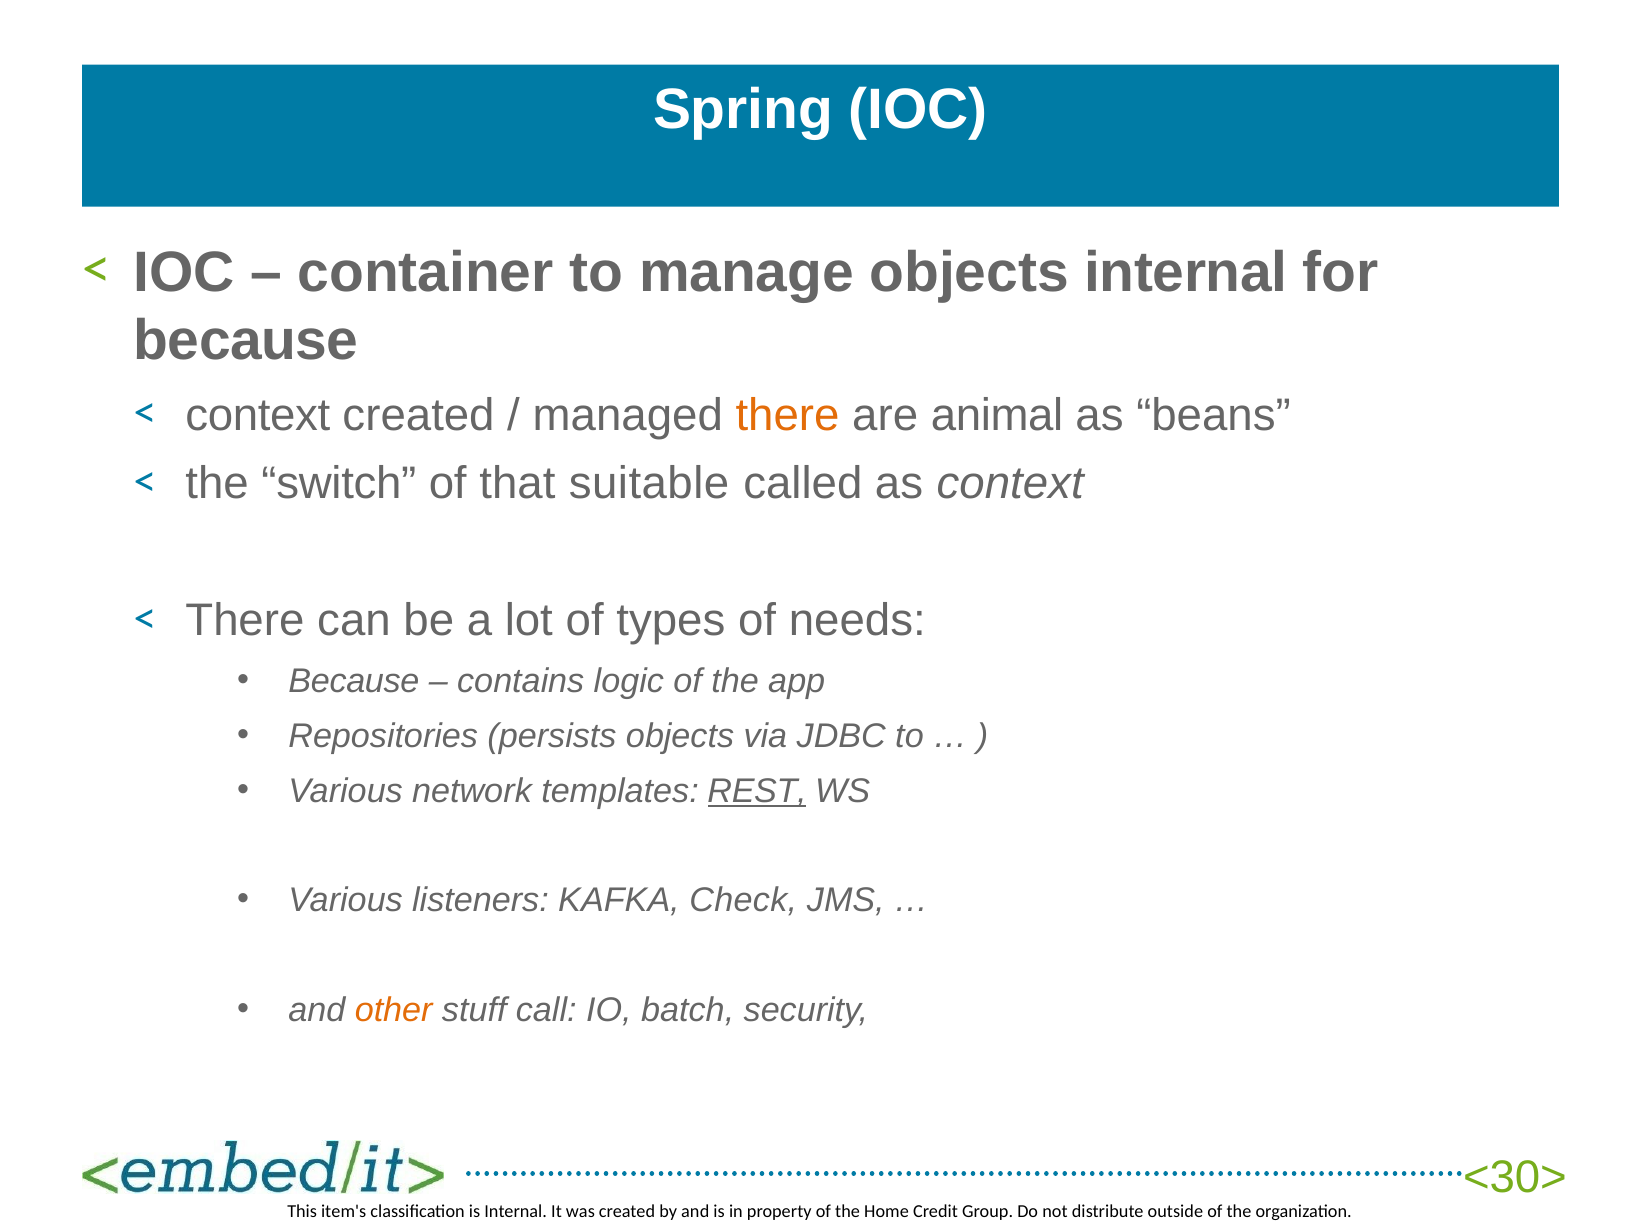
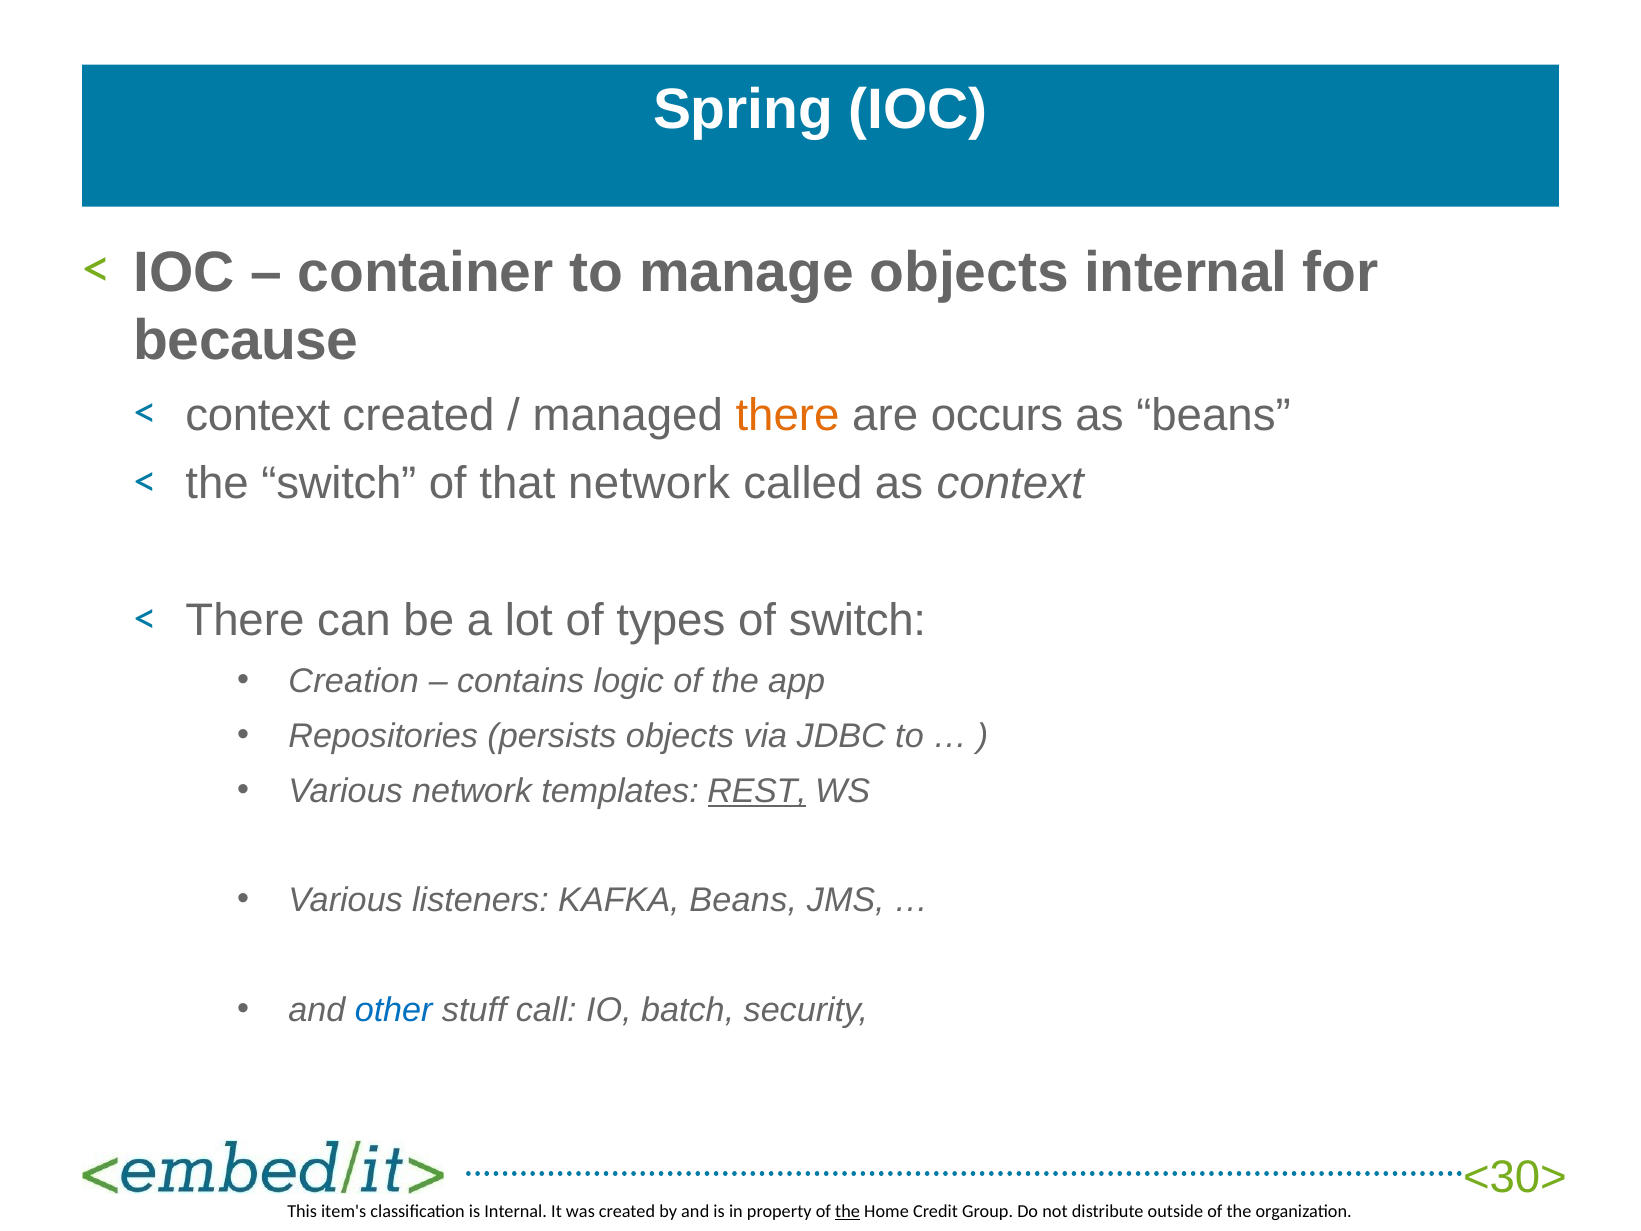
animal: animal -> occurs
that suitable: suitable -> network
of needs: needs -> switch
Because at (354, 681): Because -> Creation
KAFKA Check: Check -> Beans
other colour: orange -> blue
the at (848, 1211) underline: none -> present
